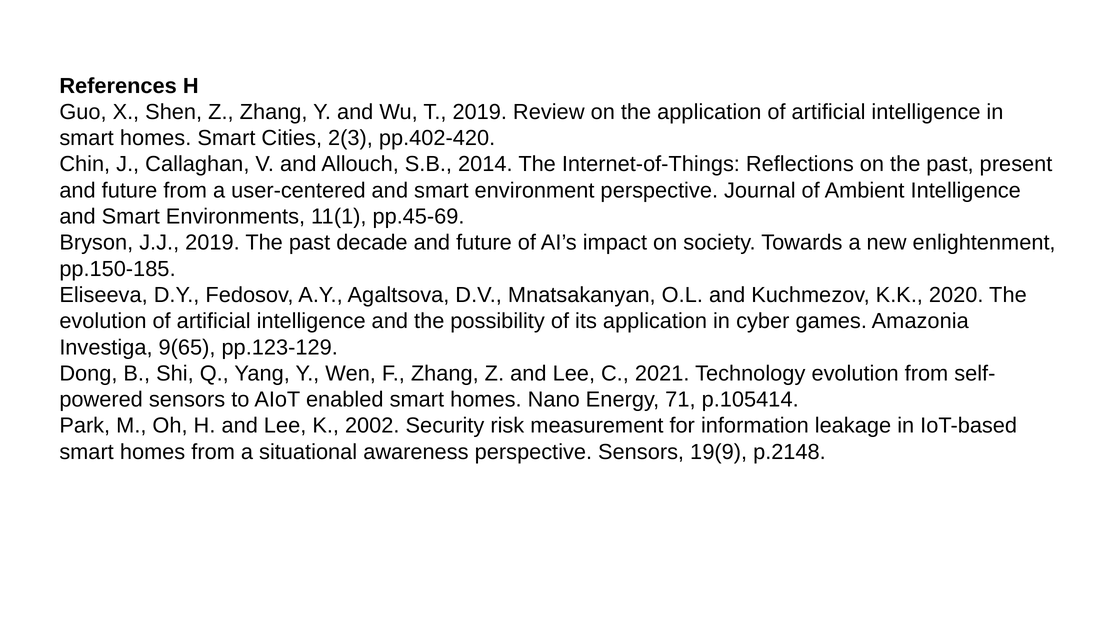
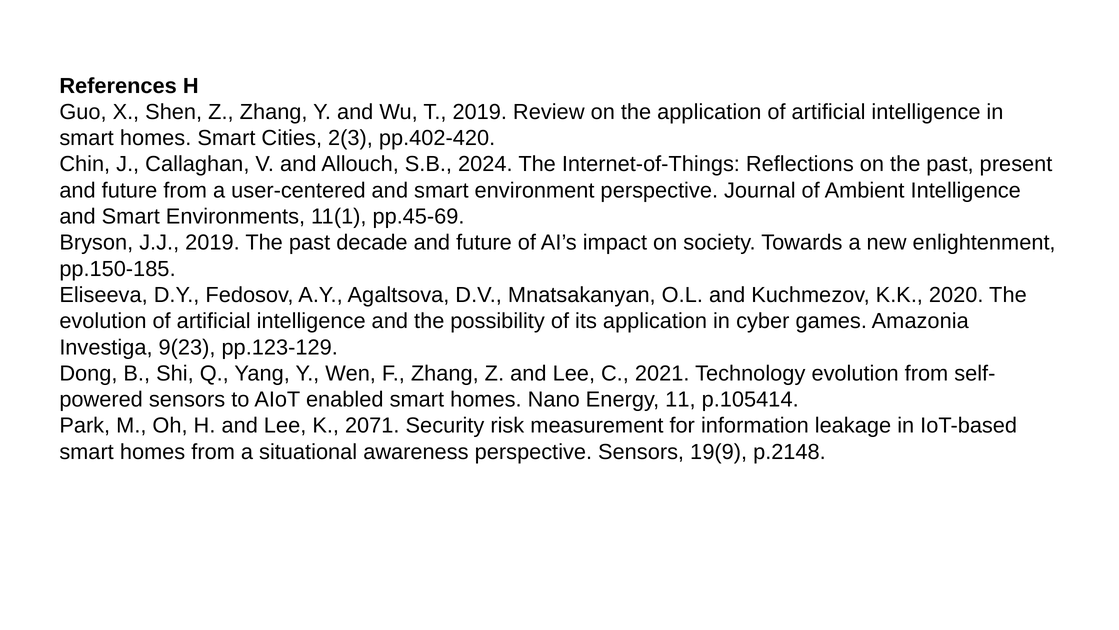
2014: 2014 -> 2024
9(65: 9(65 -> 9(23
71: 71 -> 11
2002: 2002 -> 2071
